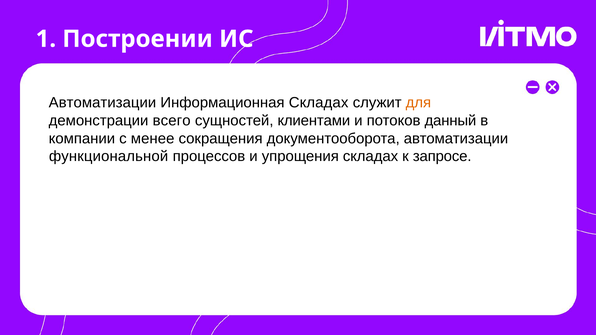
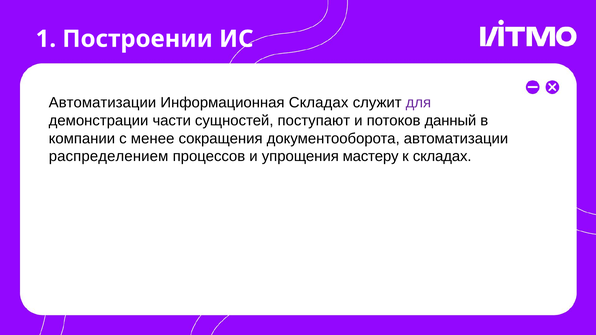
для colour: orange -> purple
всего: всего -> части
клиентами: клиентами -> поступают
функциональной: функциональной -> распределением
упрощения складах: складах -> мастеру
к запросе: запросе -> складах
